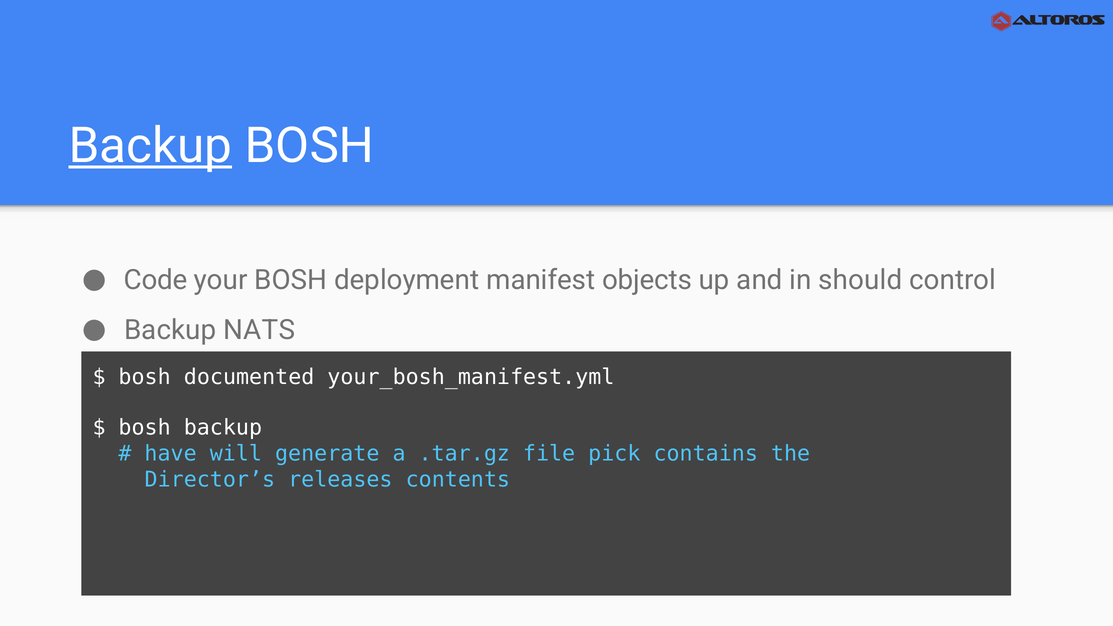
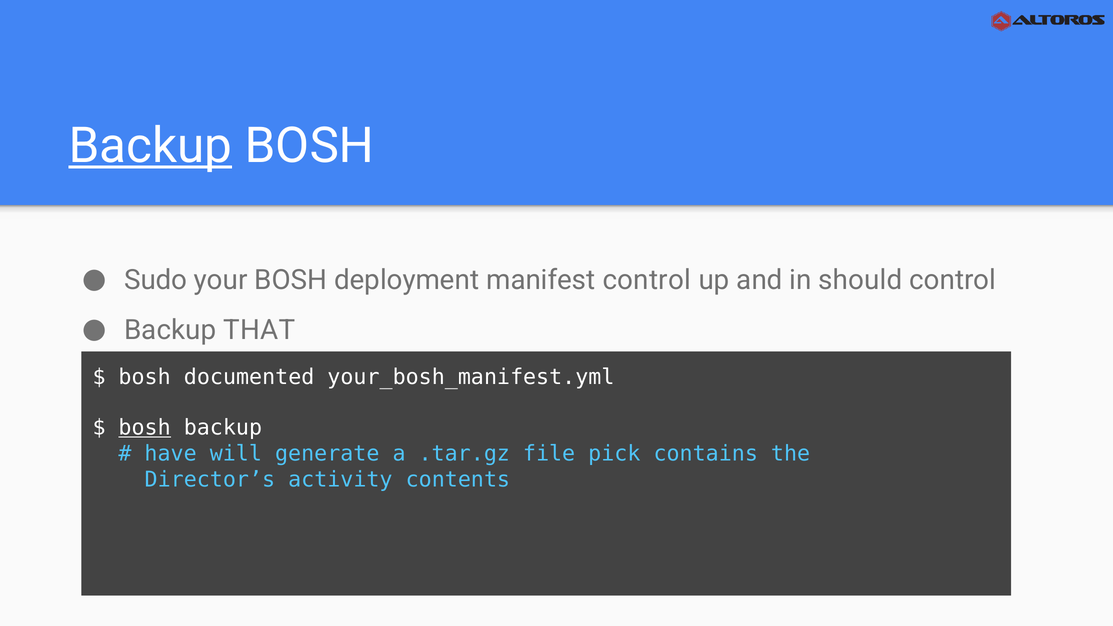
Code: Code -> Sudo
manifest objects: objects -> control
NATS: NATS -> THAT
bosh at (145, 428) underline: none -> present
releases: releases -> activity
